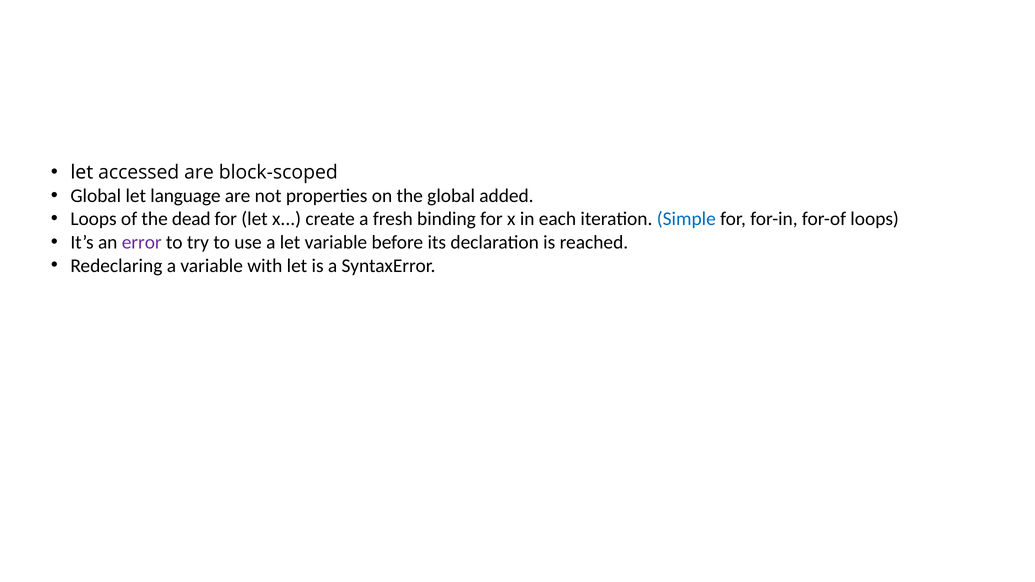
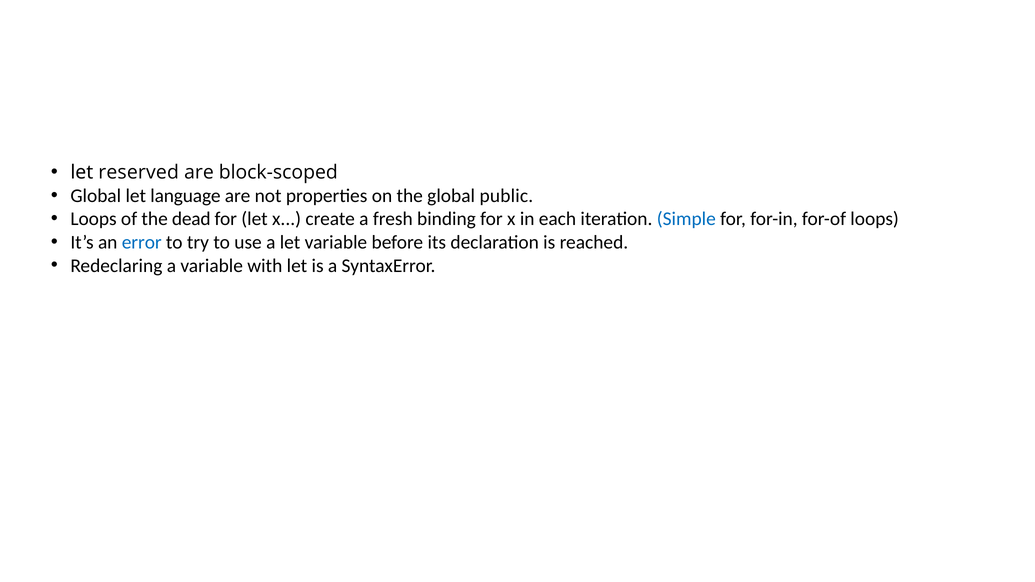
accessed: accessed -> reserved
added: added -> public
error colour: purple -> blue
